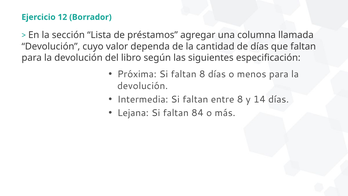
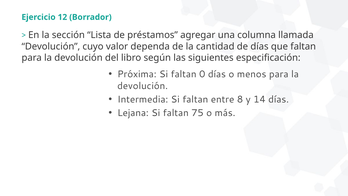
faltan 8: 8 -> 0
84: 84 -> 75
